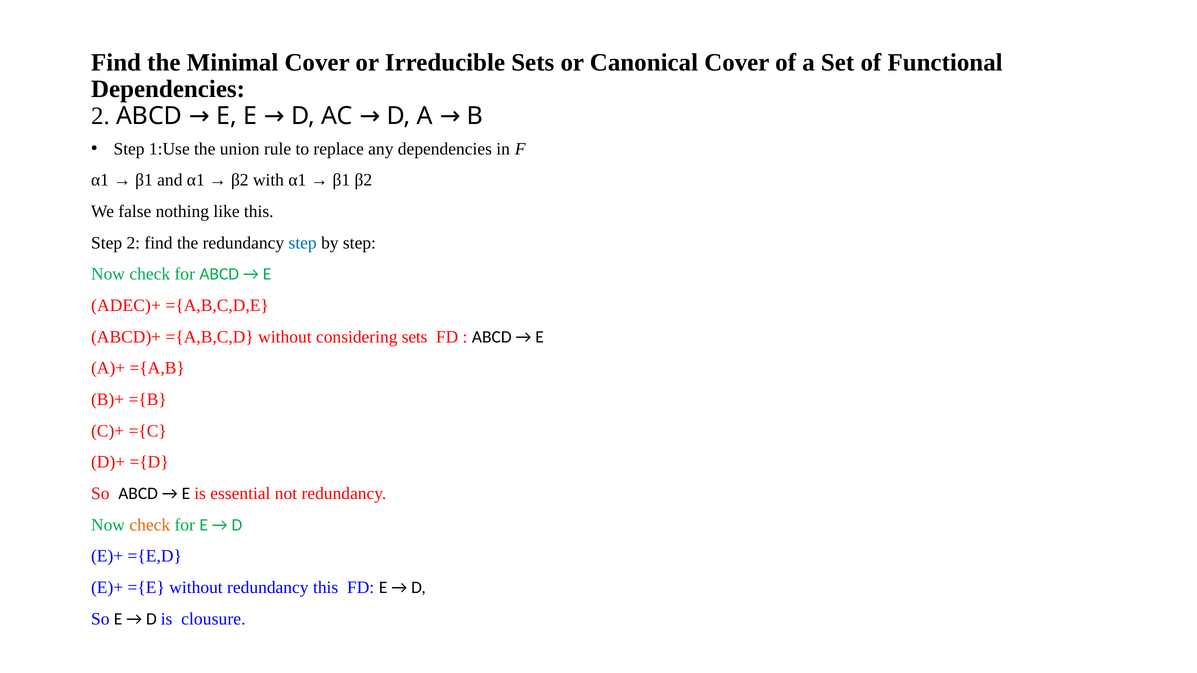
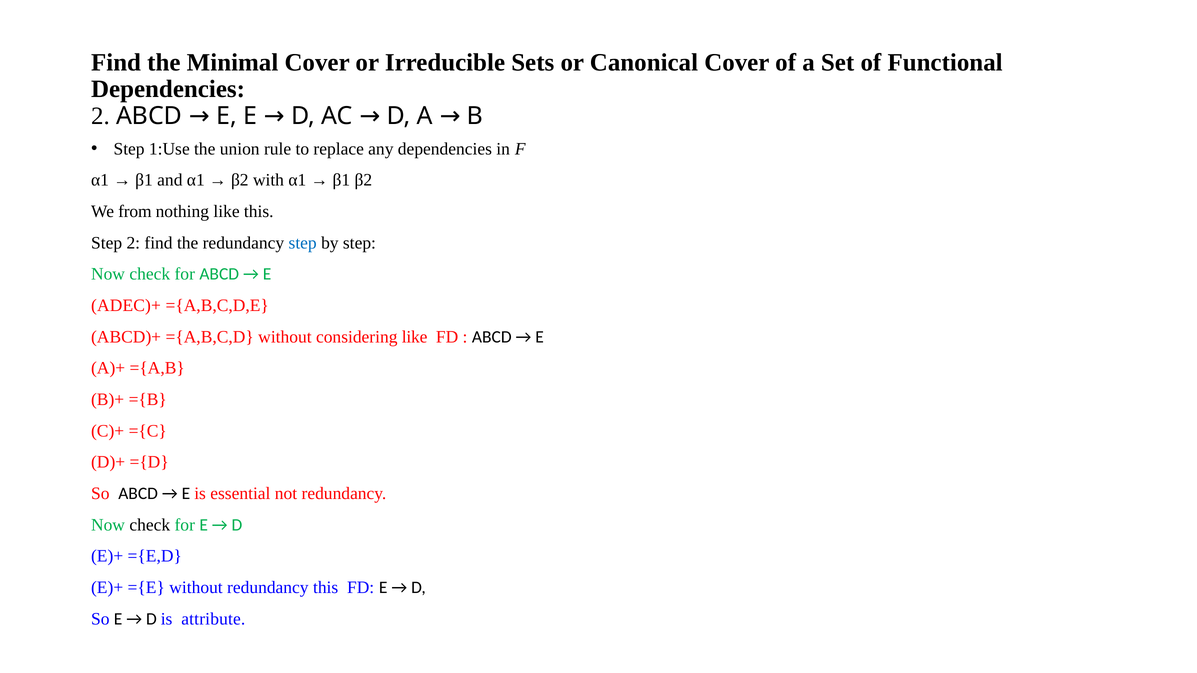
false: false -> from
considering sets: sets -> like
check at (150, 525) colour: orange -> black
clousure: clousure -> attribute
